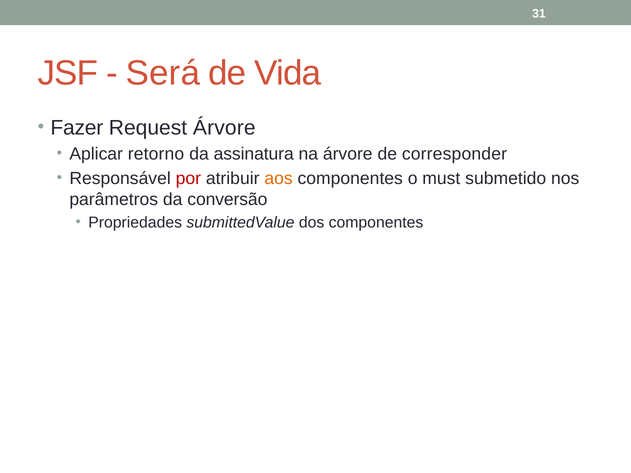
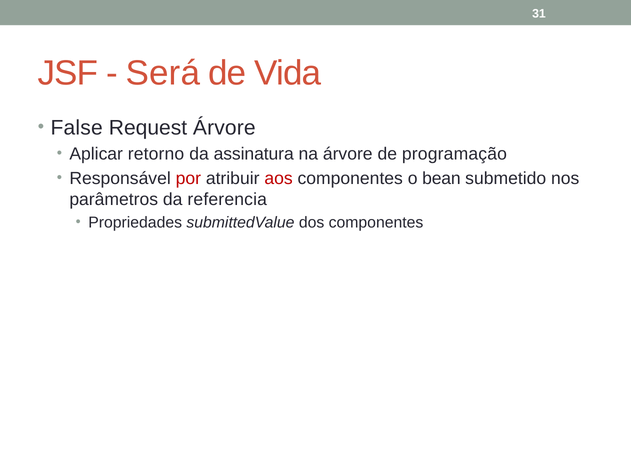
Fazer: Fazer -> False
corresponder: corresponder -> programação
aos colour: orange -> red
must: must -> bean
conversão: conversão -> referencia
